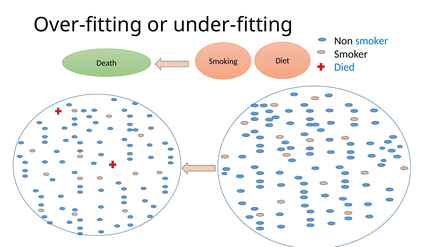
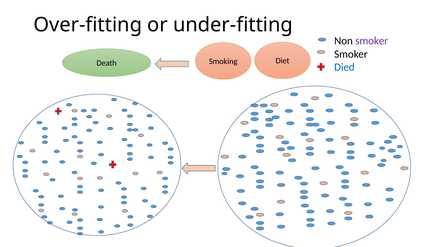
smoker at (372, 41) colour: blue -> purple
